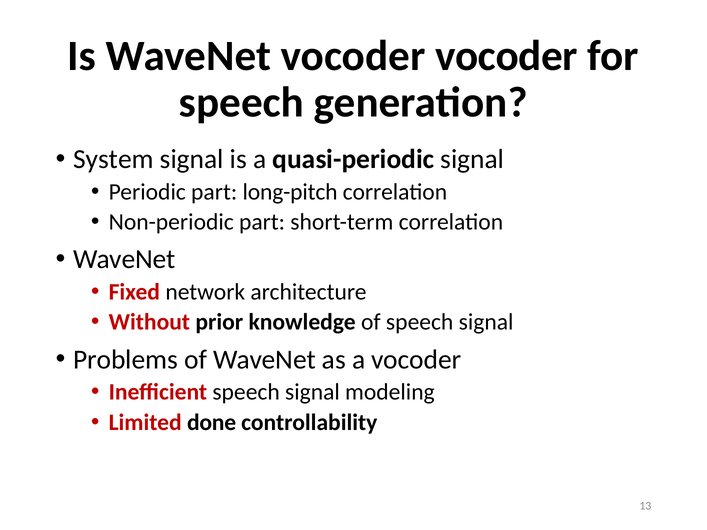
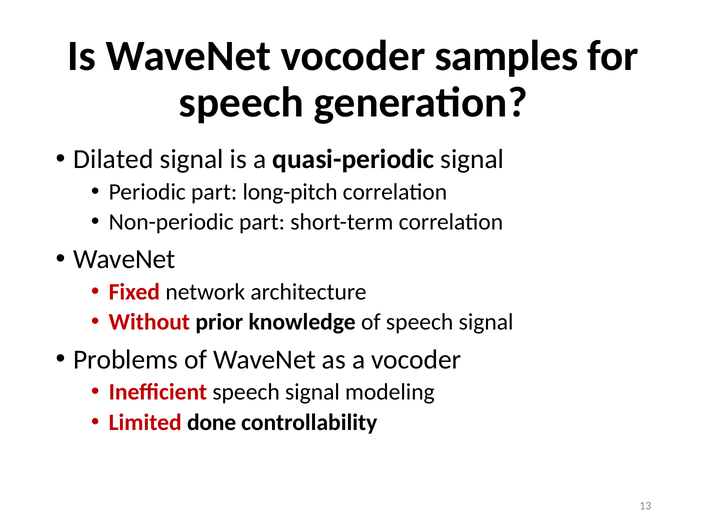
vocoder vocoder: vocoder -> samples
System: System -> Dilated
